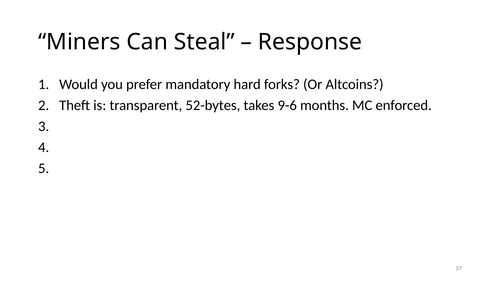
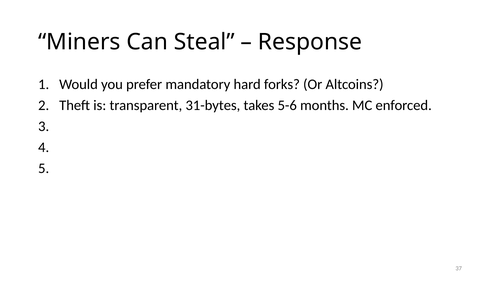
52-bytes: 52-bytes -> 31-bytes
9-6: 9-6 -> 5-6
